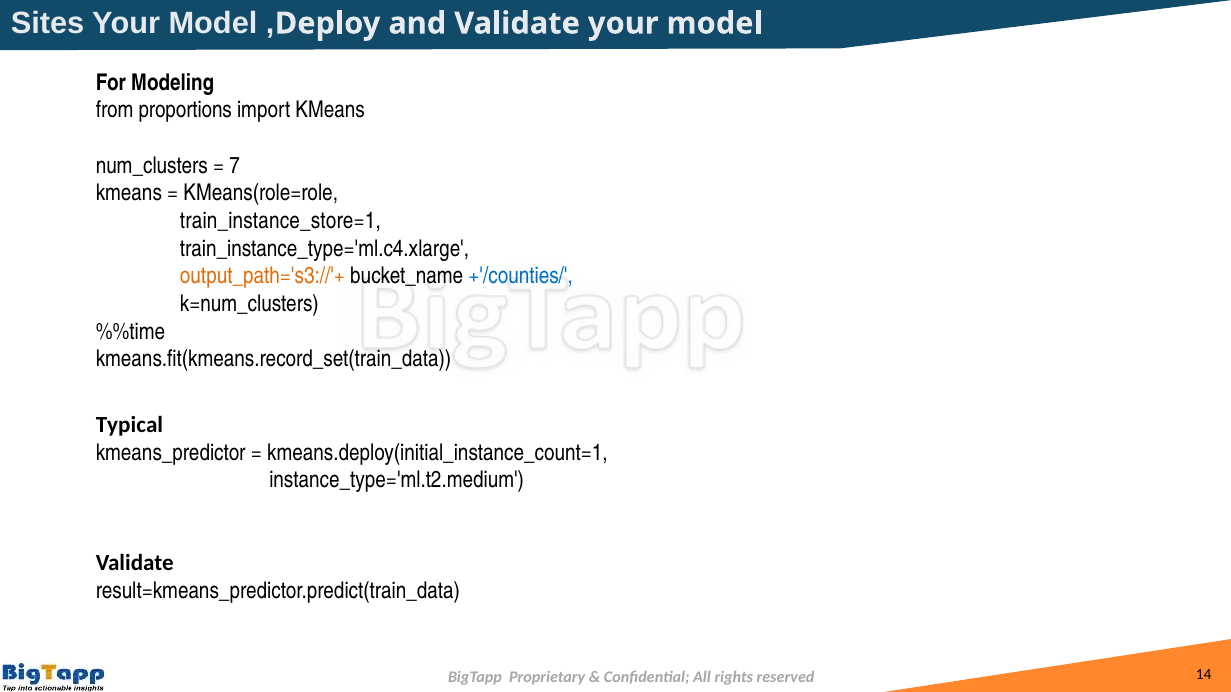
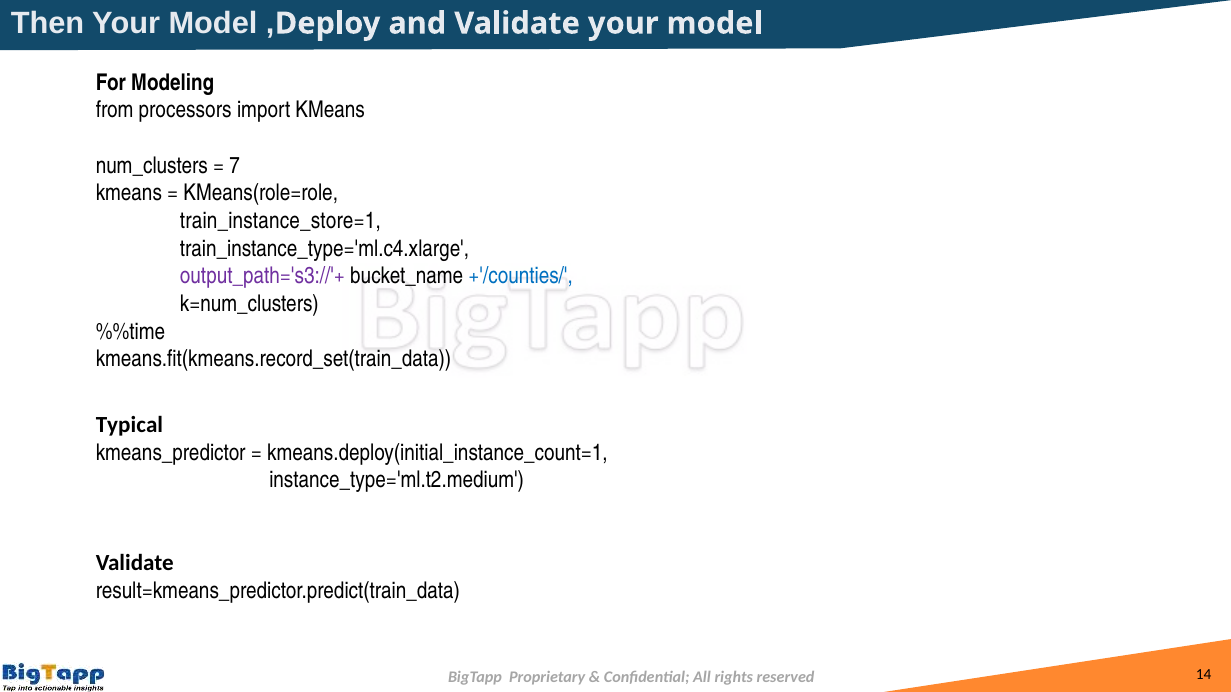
Sites: Sites -> Then
proportions: proportions -> processors
output_path='s3://'+ colour: orange -> purple
